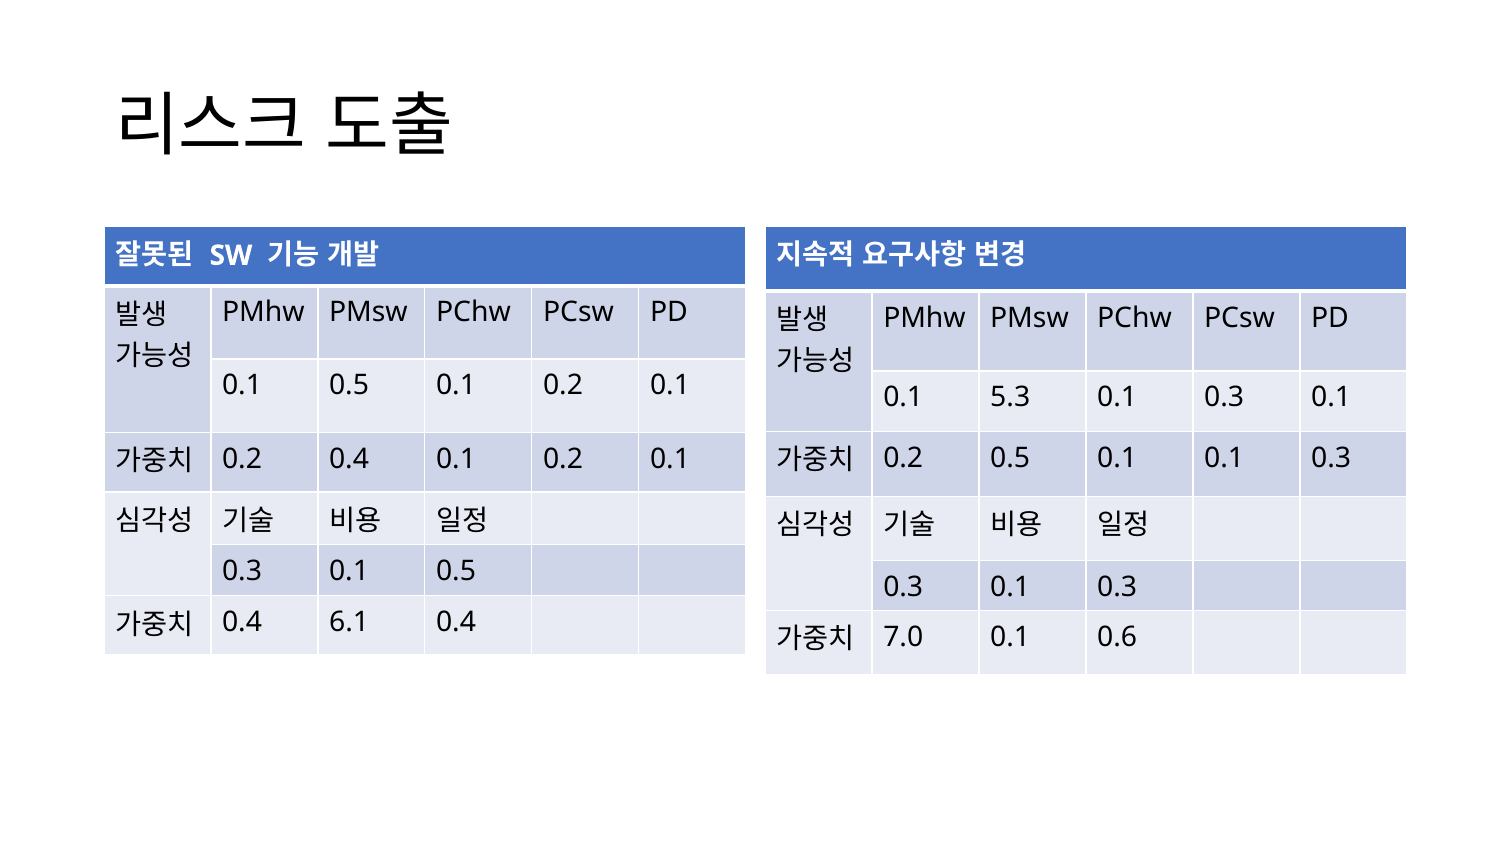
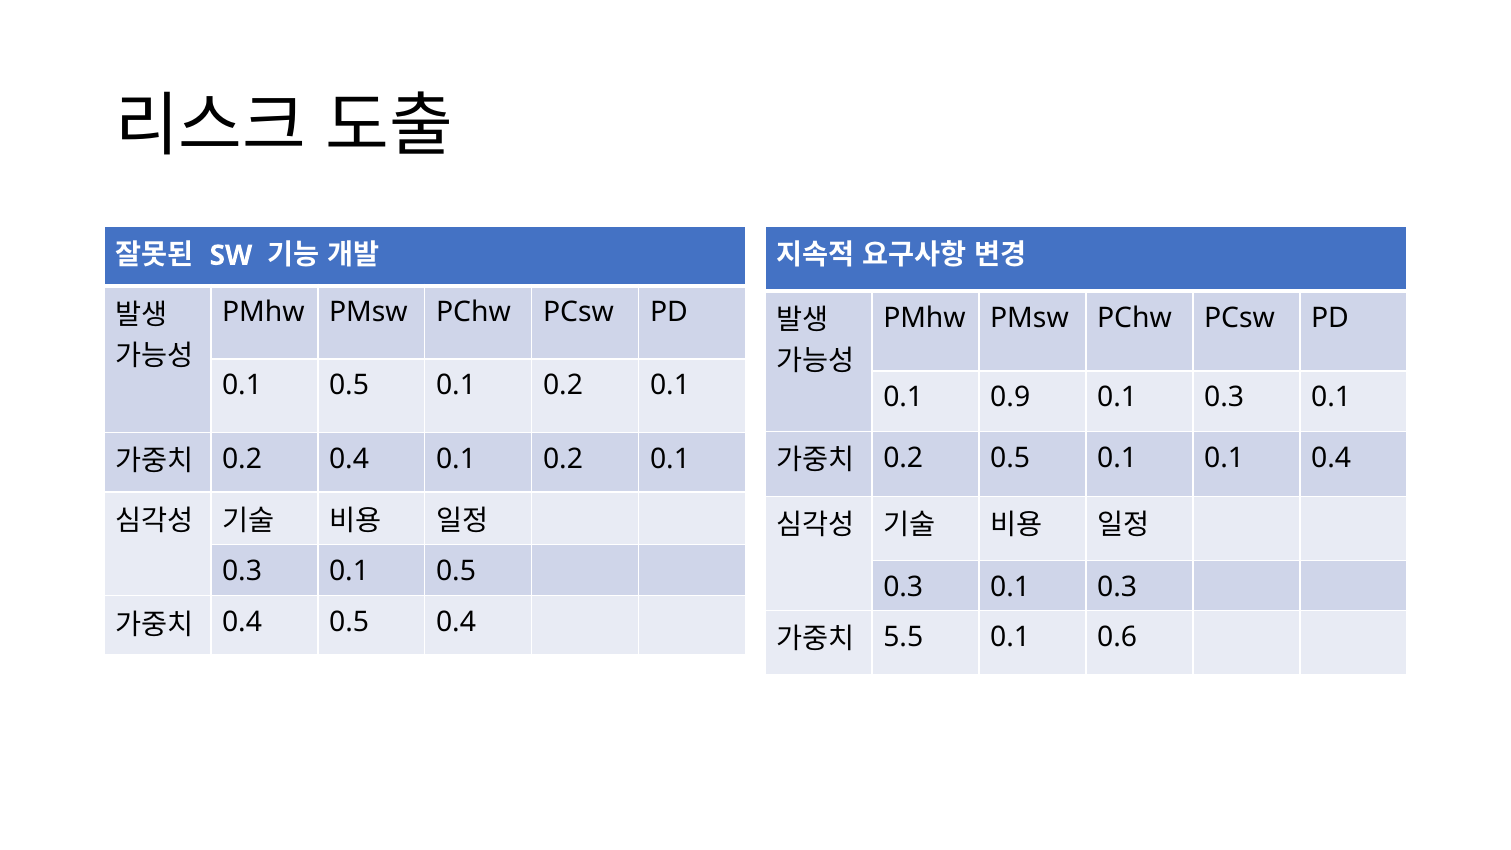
5.3: 5.3 -> 0.9
0.1 0.1 0.3: 0.3 -> 0.4
0.4 6.1: 6.1 -> 0.5
7.0: 7.0 -> 5.5
